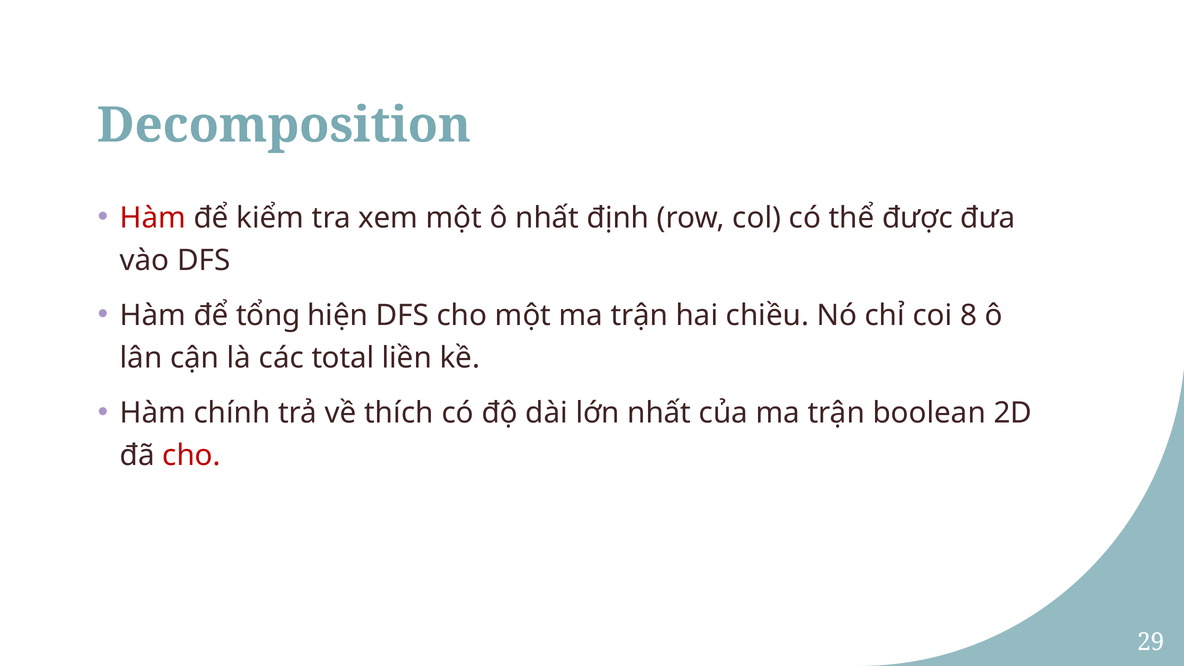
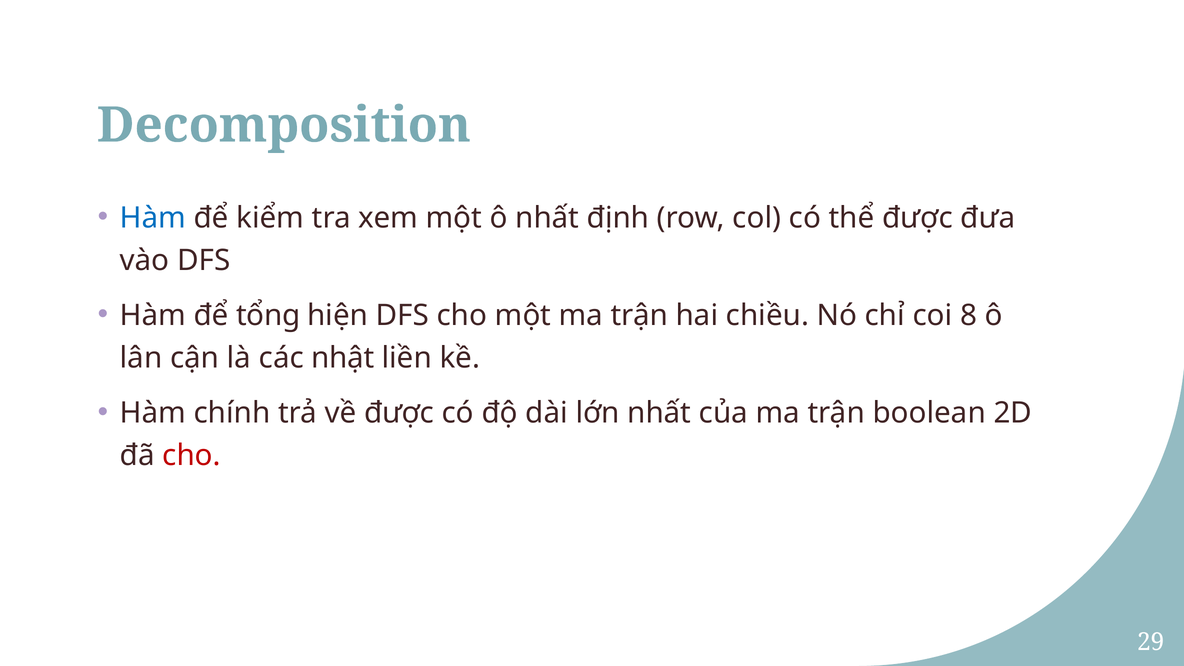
Hàm at (153, 218) colour: red -> blue
total: total -> nhật
về thích: thích -> được
